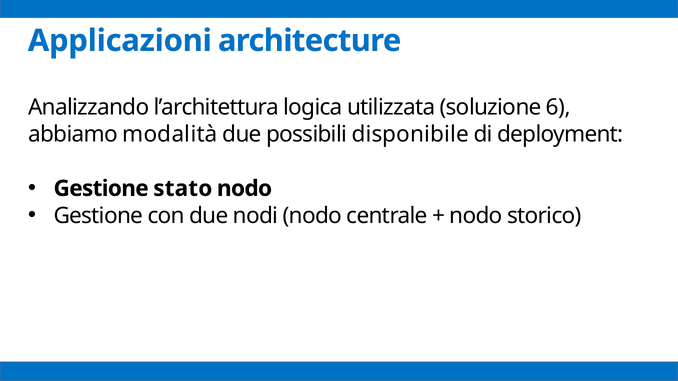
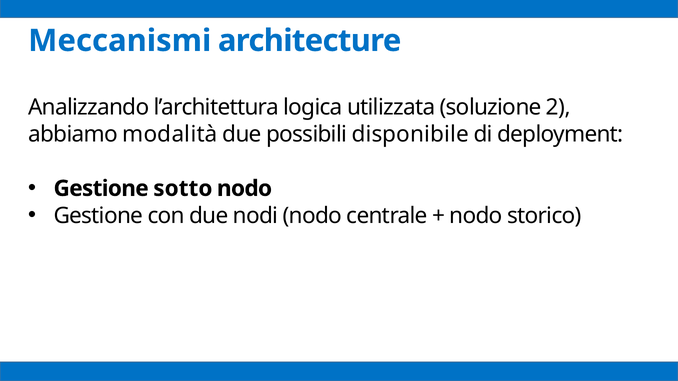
Applicazioni: Applicazioni -> Meccanismi
6: 6 -> 2
stato: stato -> sotto
